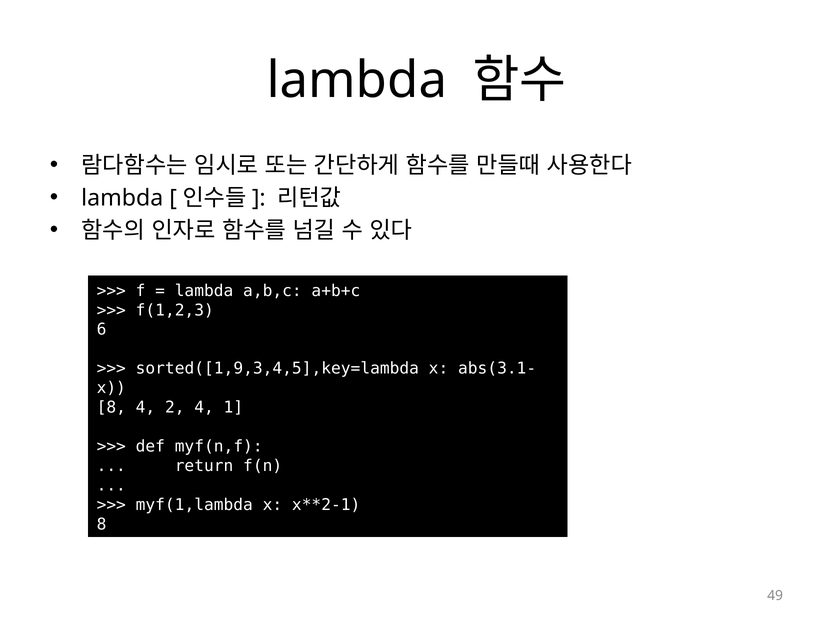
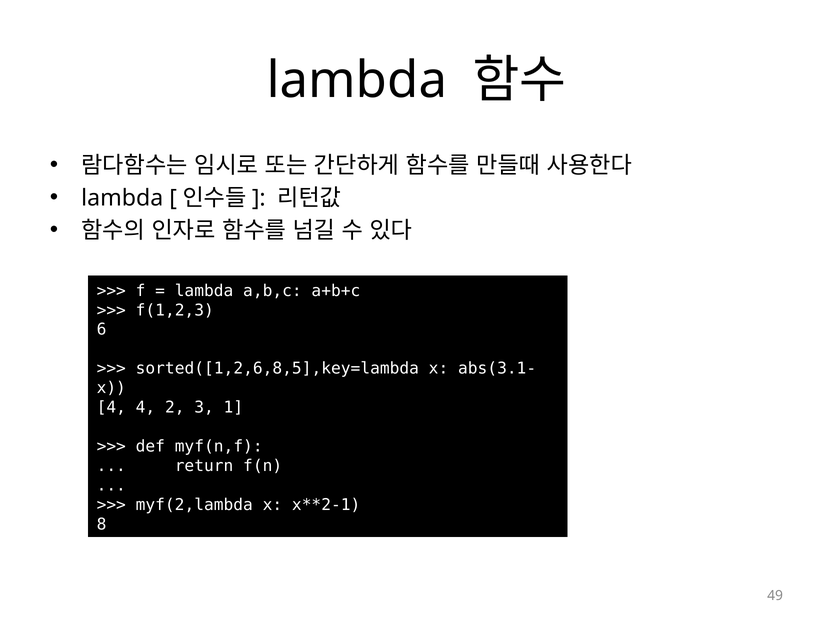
sorted([1,9,3,4,5],key=lambda: sorted([1,9,3,4,5],key=lambda -> sorted([1,2,6,8,5],key=lambda
8 at (111, 407): 8 -> 4
2 4: 4 -> 3
myf(1,lambda: myf(1,lambda -> myf(2,lambda
